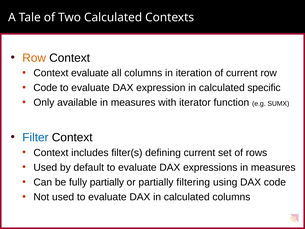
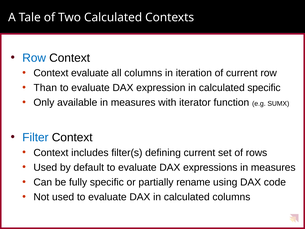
Row at (34, 58) colour: orange -> blue
Code at (45, 88): Code -> Than
fully partially: partially -> specific
filtering: filtering -> rename
